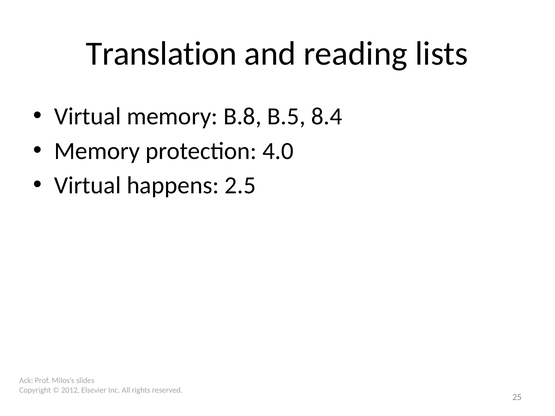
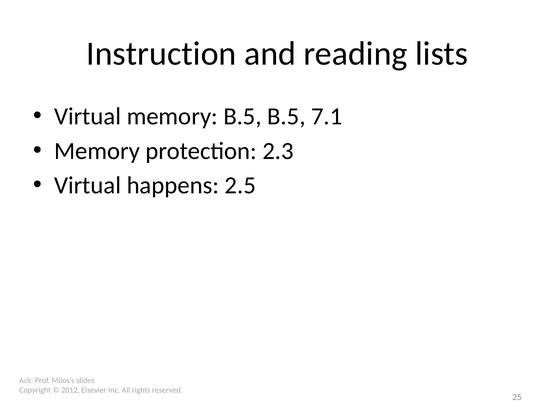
Translation: Translation -> Instruction
memory B.8: B.8 -> B.5
8.4: 8.4 -> 7.1
4.0: 4.0 -> 2.3
